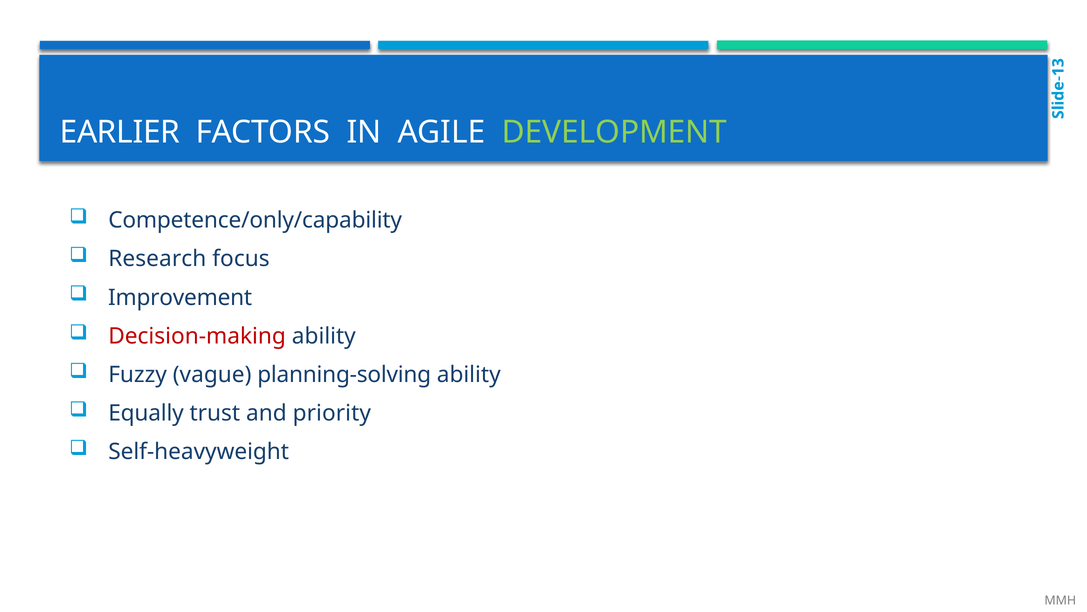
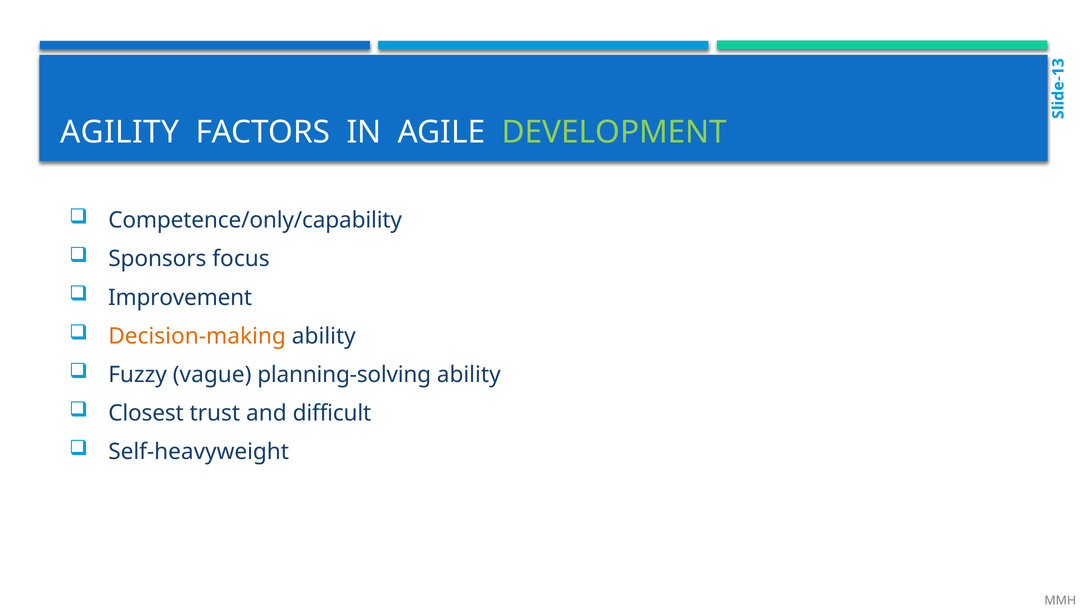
EARLIER: EARLIER -> AGILITY
Research: Research -> Sponsors
Decision-making colour: red -> orange
Equally: Equally -> Closest
priority: priority -> difficult
